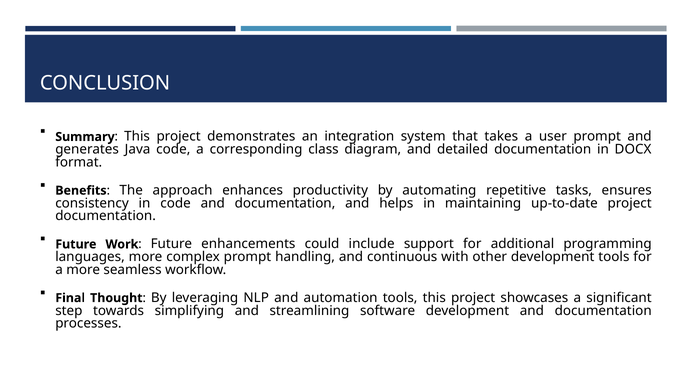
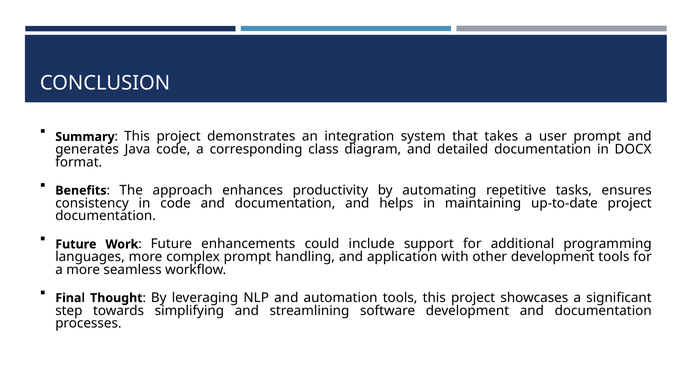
continuous: continuous -> application
